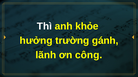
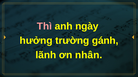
Thì colour: white -> pink
khỏe: khỏe -> ngày
công: công -> nhân
